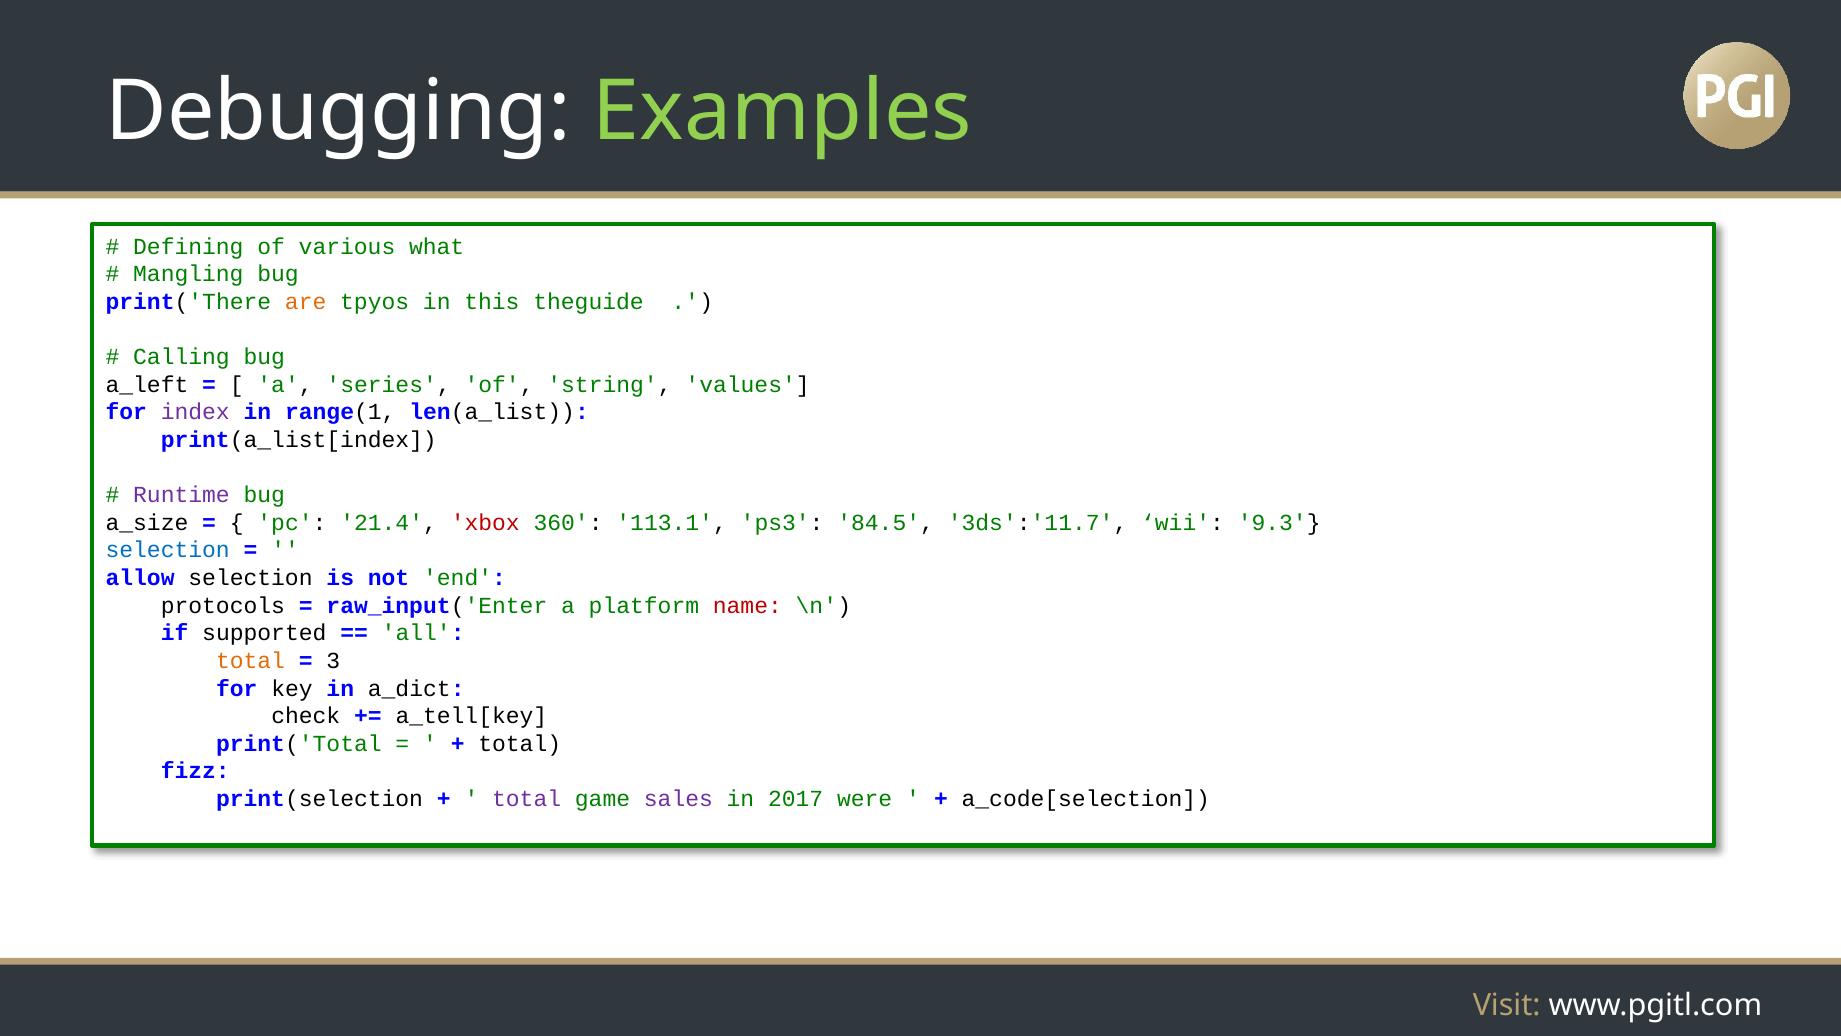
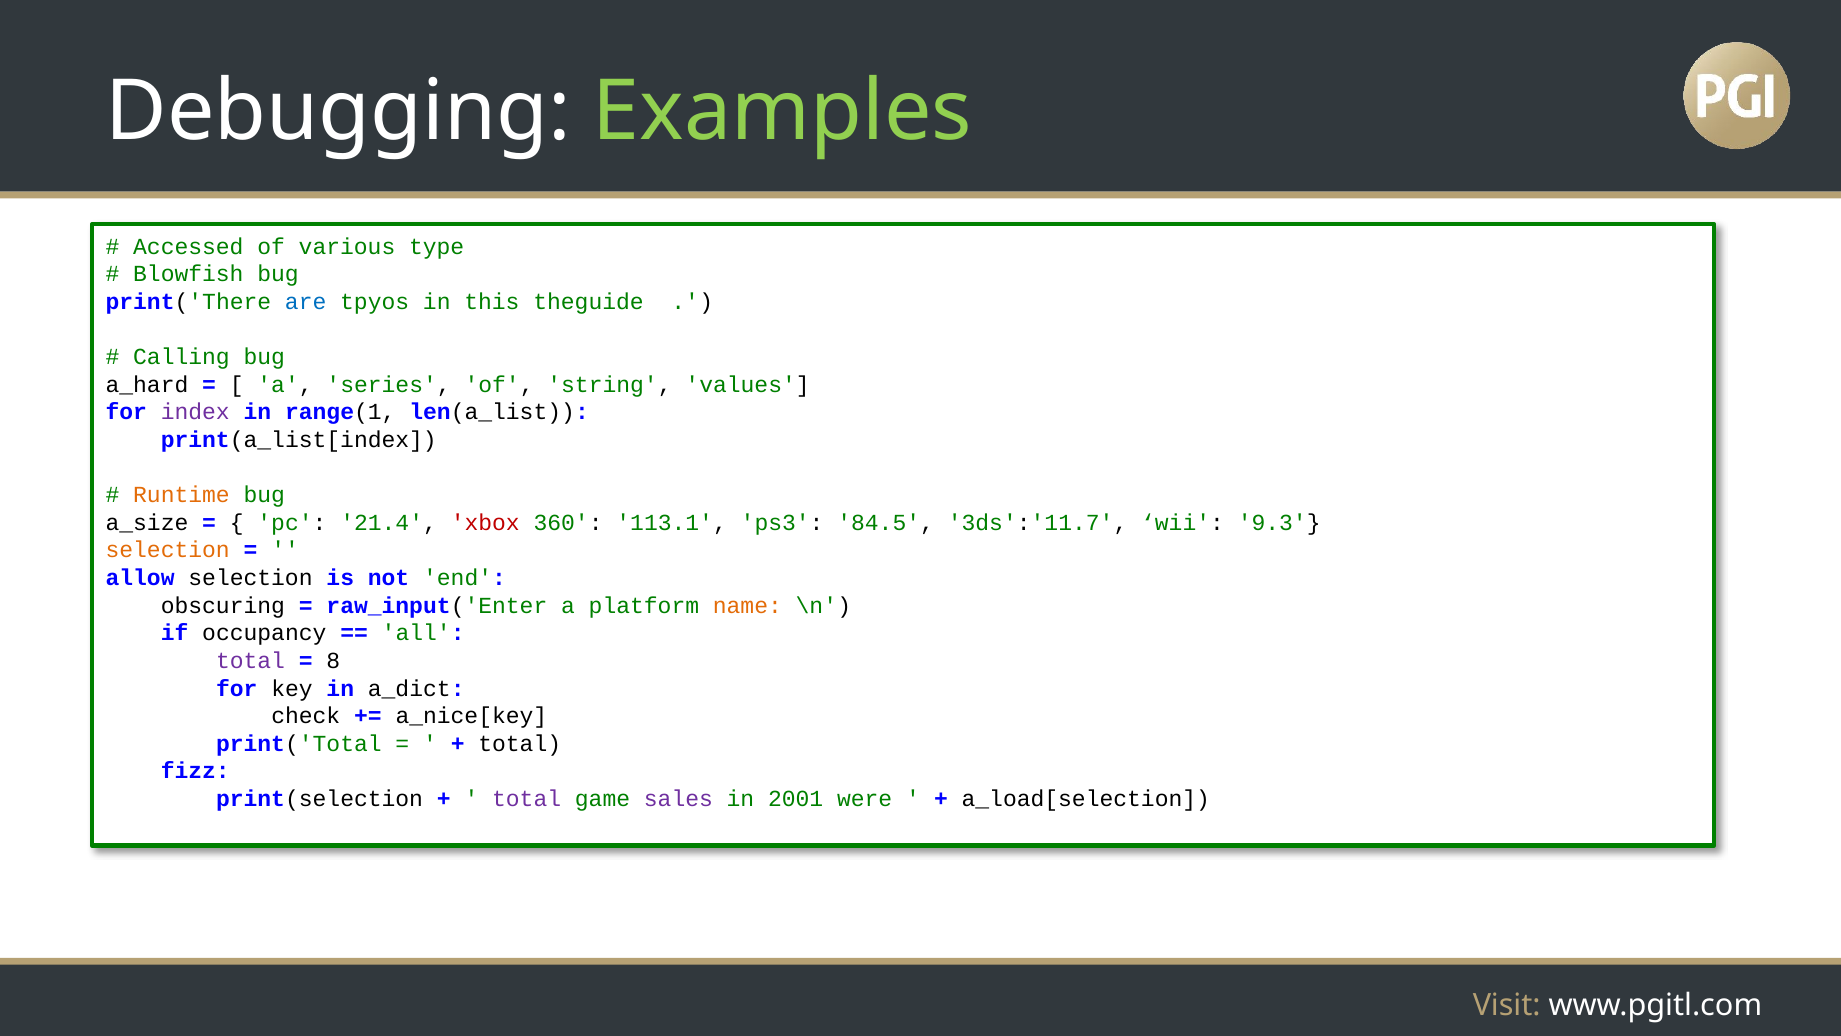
Defining: Defining -> Accessed
what: what -> type
Mangling: Mangling -> Blowfish
are colour: orange -> blue
a_left: a_left -> a_hard
Runtime colour: purple -> orange
selection at (168, 550) colour: blue -> orange
protocols: protocols -> obscuring
name colour: red -> orange
supported: supported -> occupancy
total at (251, 661) colour: orange -> purple
3: 3 -> 8
a_tell[key: a_tell[key -> a_nice[key
2017: 2017 -> 2001
a_code[selection: a_code[selection -> a_load[selection
